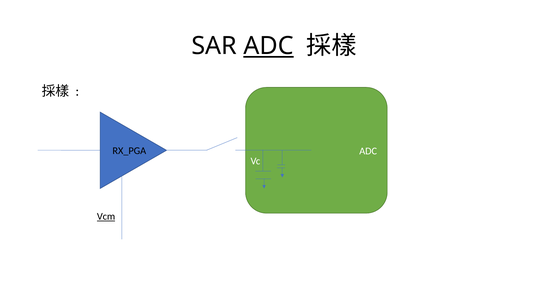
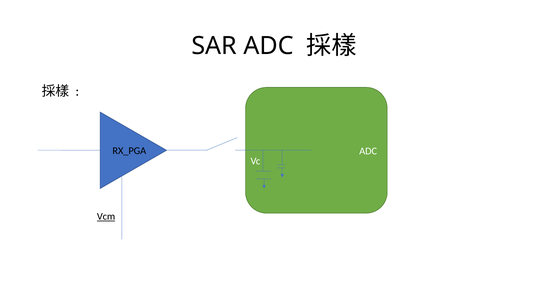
ADC at (268, 46) underline: present -> none
